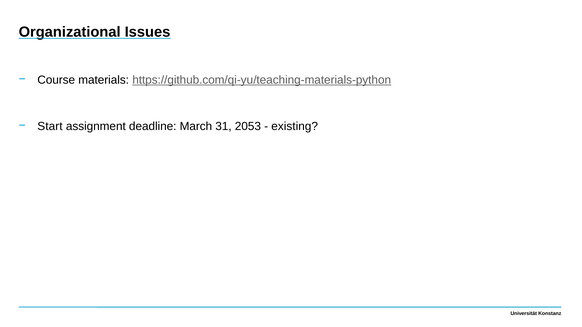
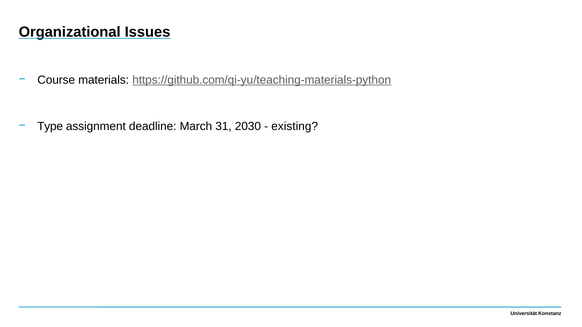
Start: Start -> Type
2053: 2053 -> 2030
